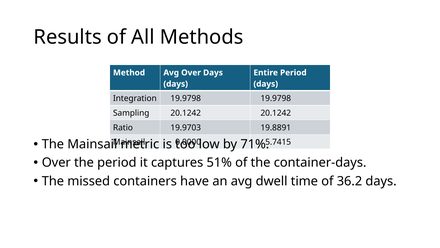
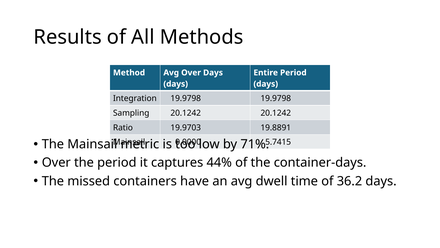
51%: 51% -> 44%
